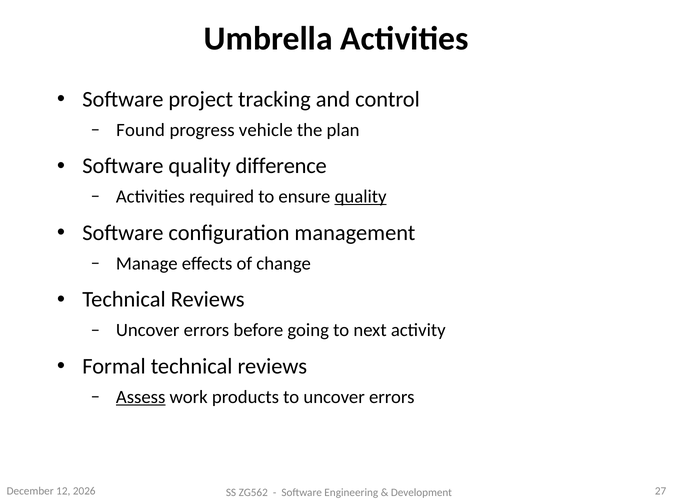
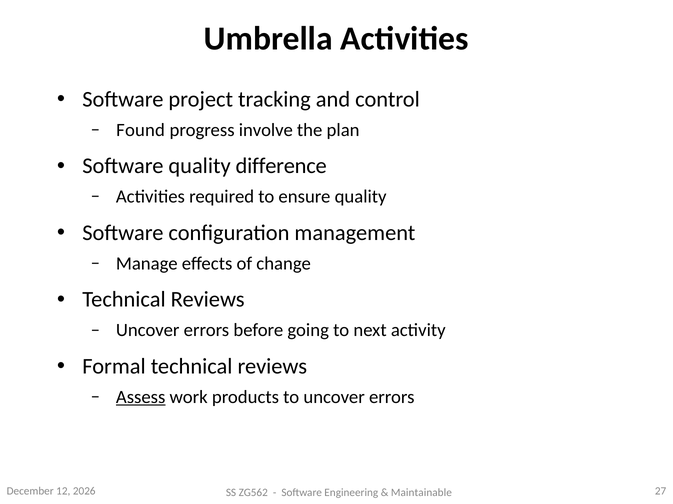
vehicle: vehicle -> involve
quality at (361, 197) underline: present -> none
Development: Development -> Maintainable
